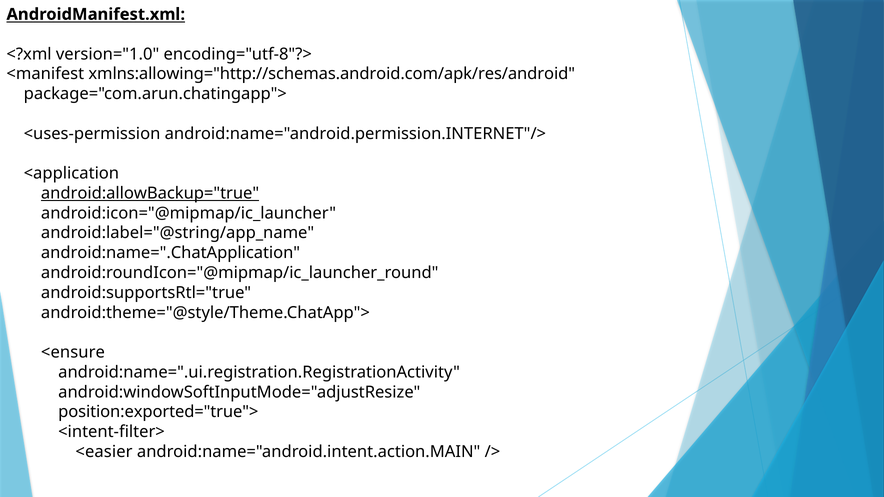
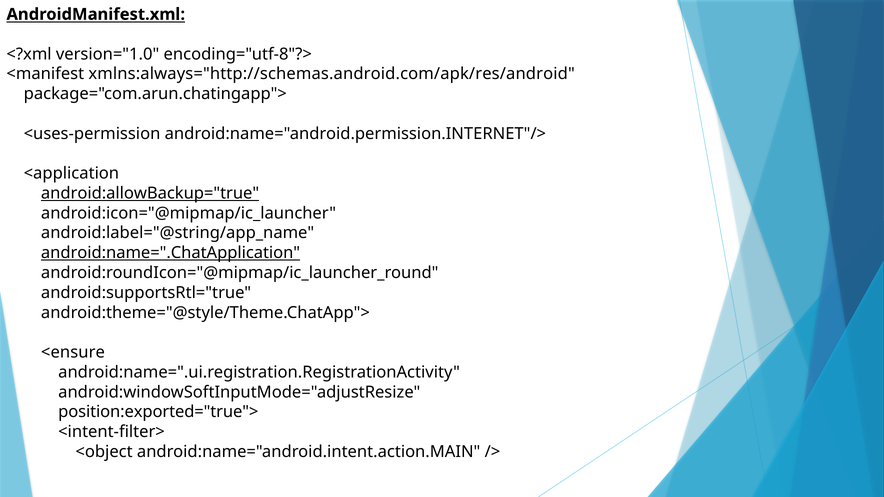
xmlns:allowing="http://schemas.android.com/apk/res/android: xmlns:allowing="http://schemas.android.com/apk/res/android -> xmlns:always="http://schemas.android.com/apk/res/android
android:name=".ChatApplication underline: none -> present
<easier: <easier -> <object
